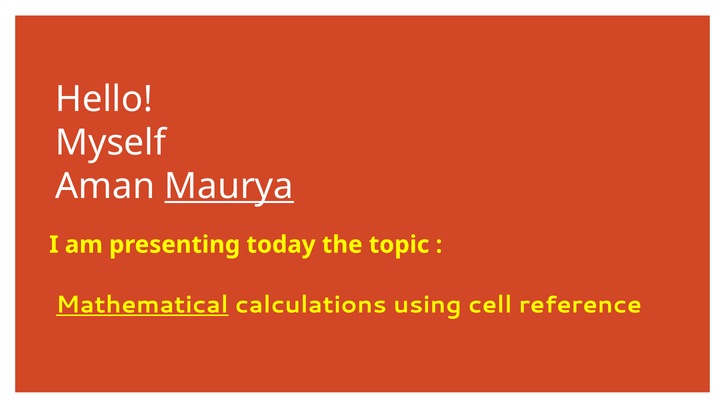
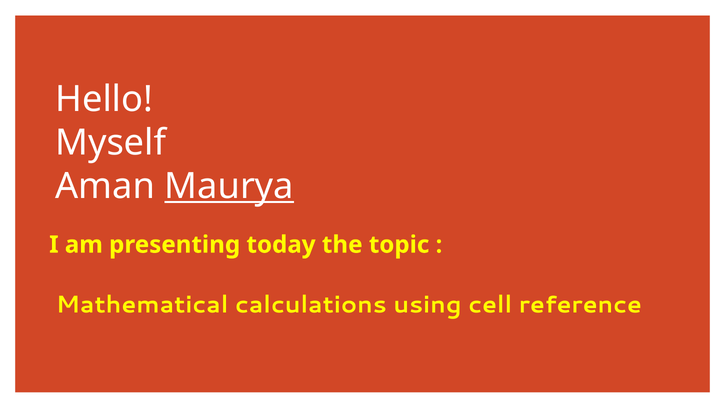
Mathematical underline: present -> none
